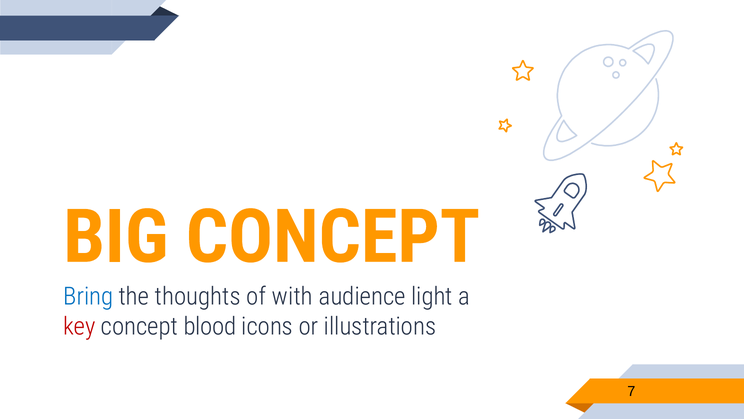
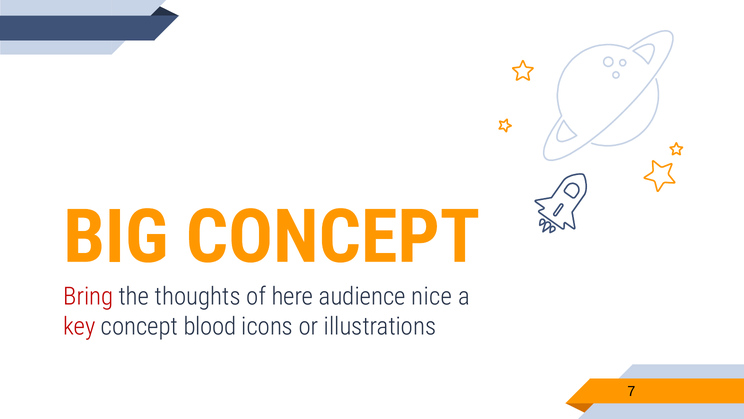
Bring colour: blue -> red
with: with -> here
light: light -> nice
